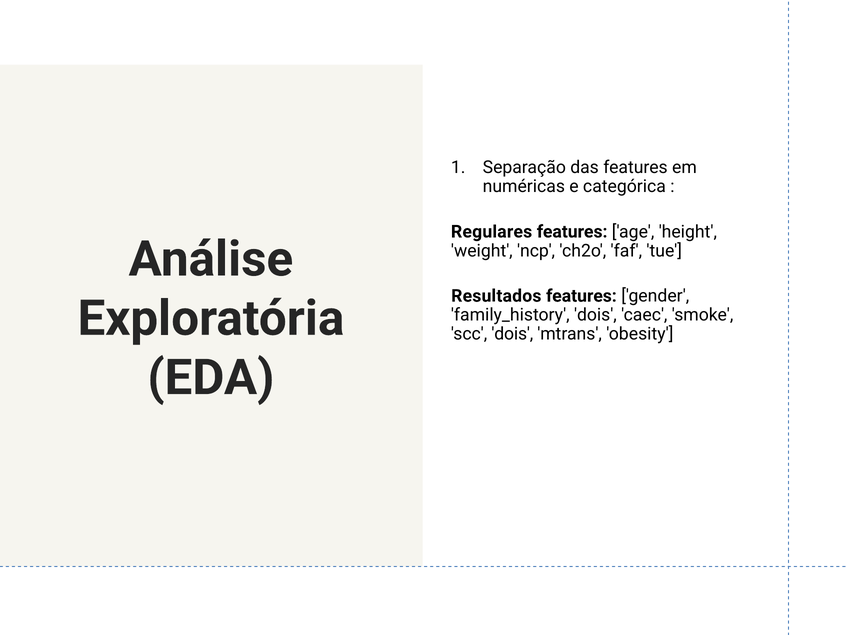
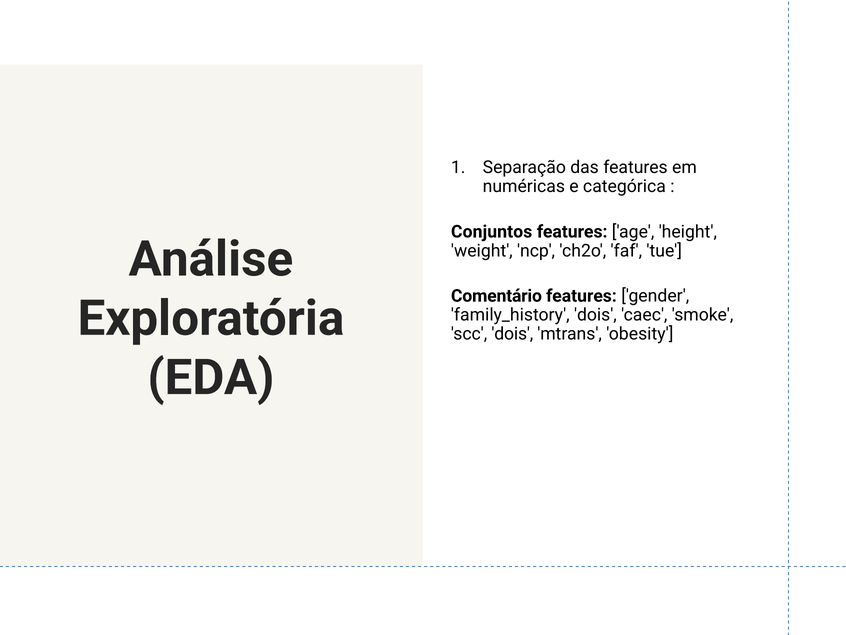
Regulares: Regulares -> Conjuntos
Resultados: Resultados -> Comentário
